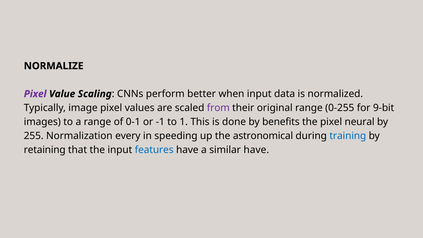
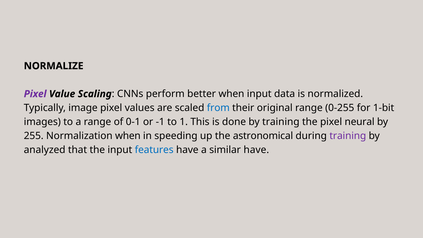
from colour: purple -> blue
9-bit: 9-bit -> 1-bit
by benefits: benefits -> training
Normalization every: every -> when
training at (348, 136) colour: blue -> purple
retaining: retaining -> analyzed
